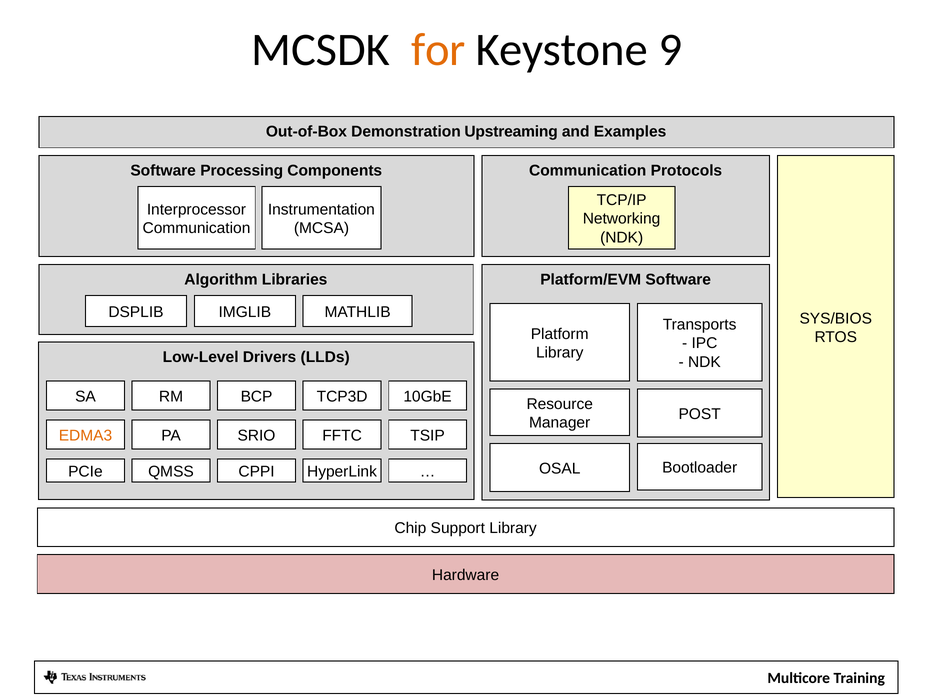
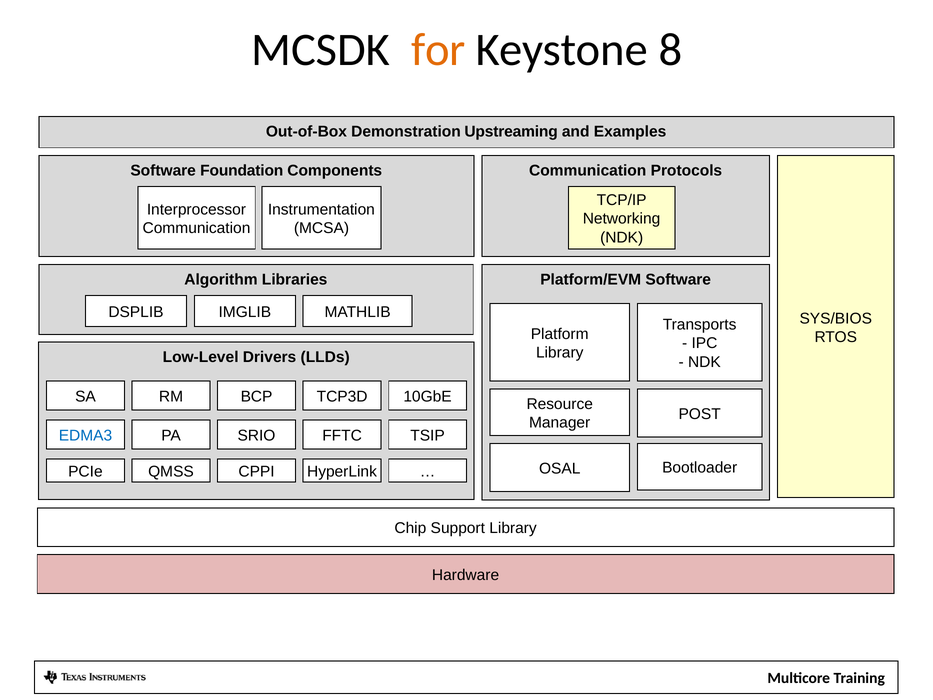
9: 9 -> 8
Processing: Processing -> Foundation
EDMA3 colour: orange -> blue
